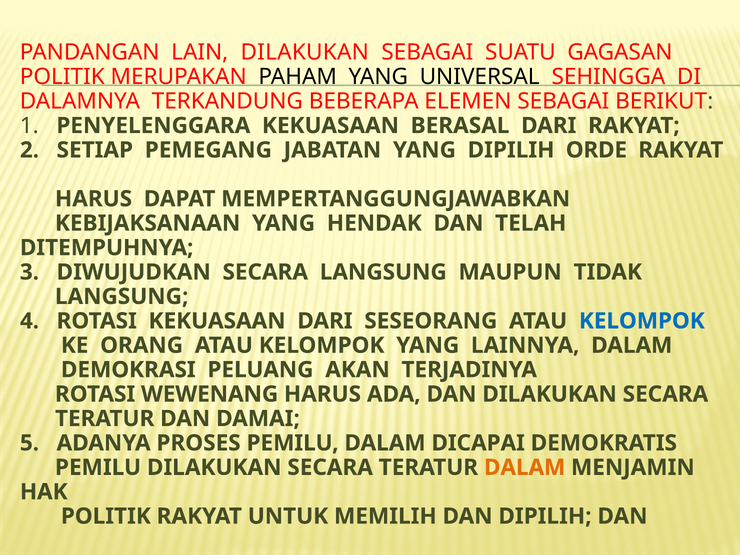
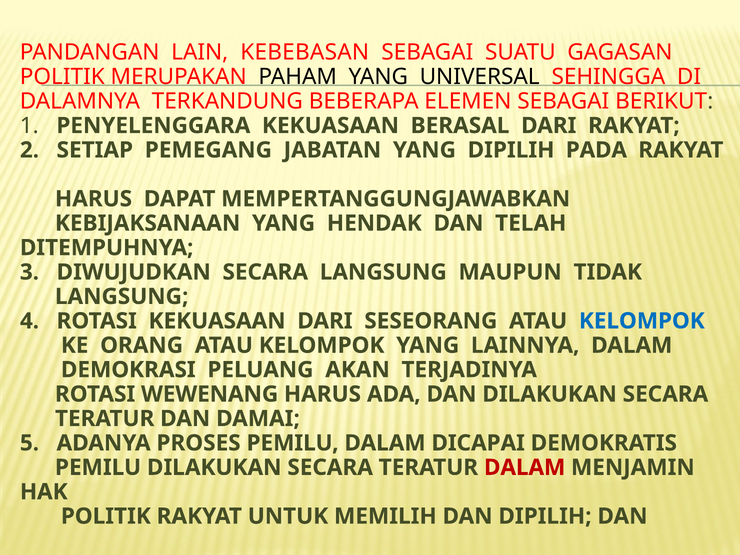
LAIN DILAKUKAN: DILAKUKAN -> KEBEBASAN
ORDE: ORDE -> PADA
DALAM at (525, 467) colour: orange -> red
